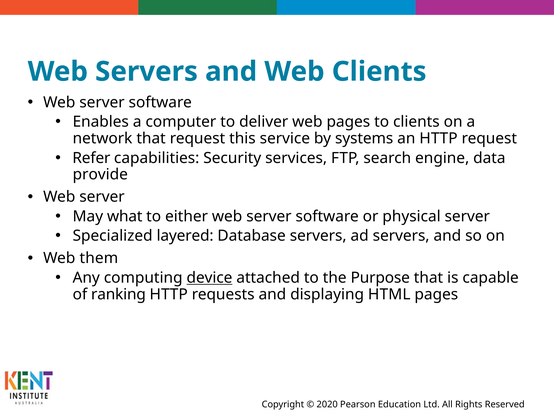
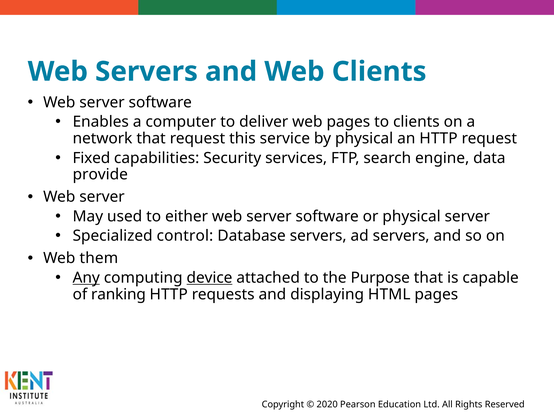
by systems: systems -> physical
Refer: Refer -> Fixed
what: what -> used
layered: layered -> control
Any underline: none -> present
